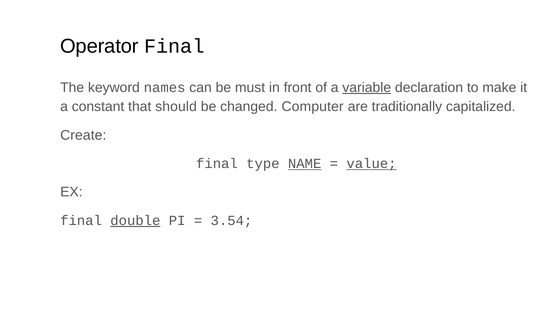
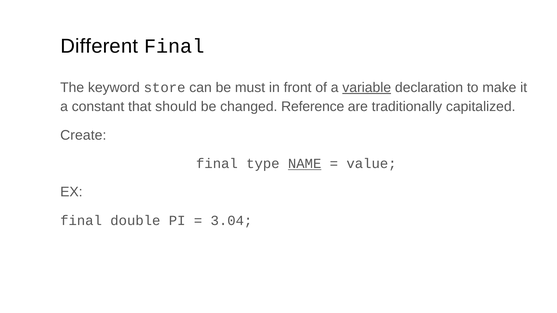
Operator: Operator -> Different
names: names -> store
Computer: Computer -> Reference
value underline: present -> none
double underline: present -> none
3.54: 3.54 -> 3.04
